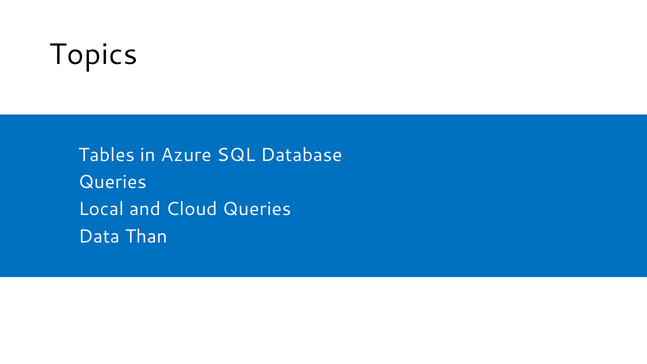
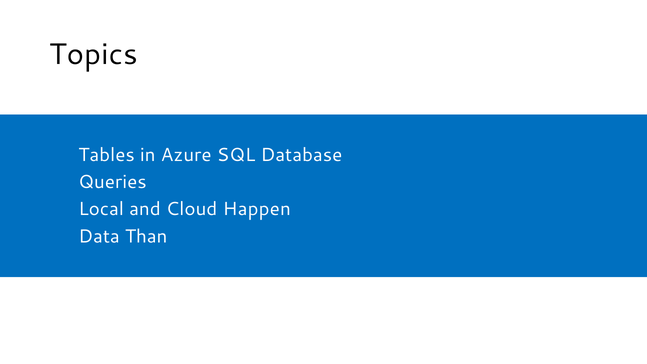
Cloud Queries: Queries -> Happen
